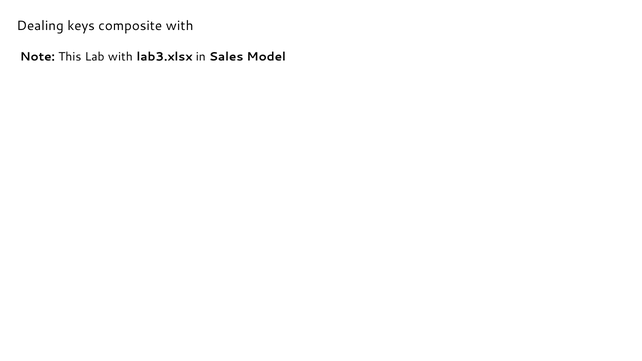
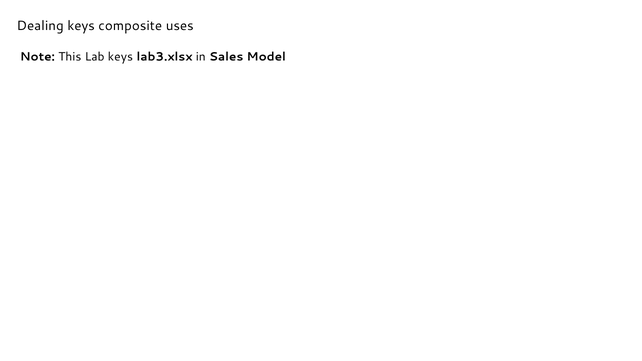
composite with: with -> uses
Lab with: with -> keys
